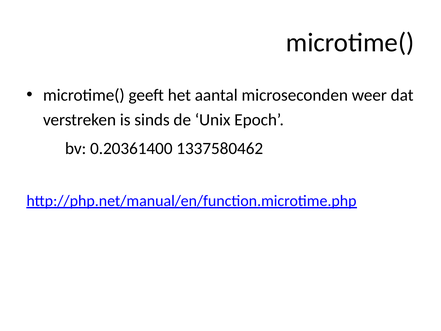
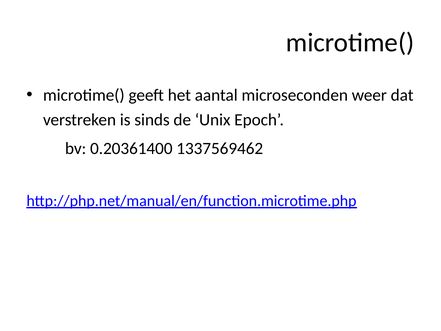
1337580462: 1337580462 -> 1337569462
